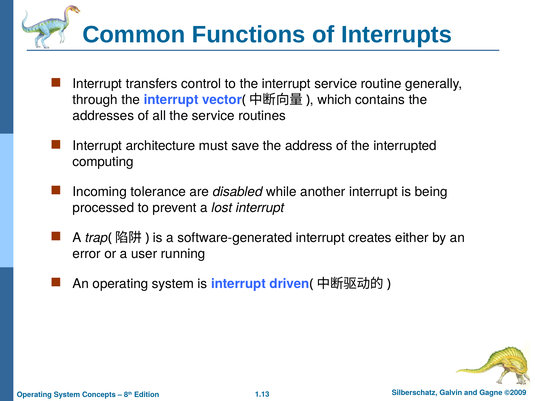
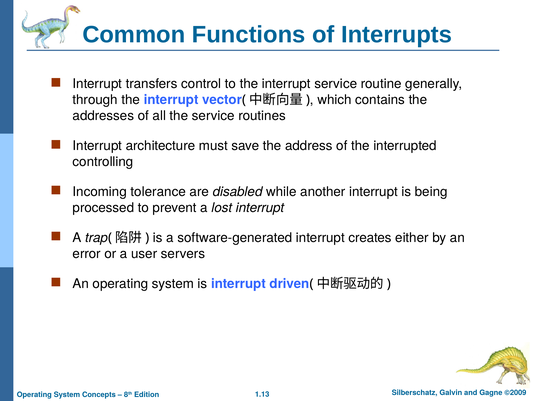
computing: computing -> controlling
running: running -> servers
